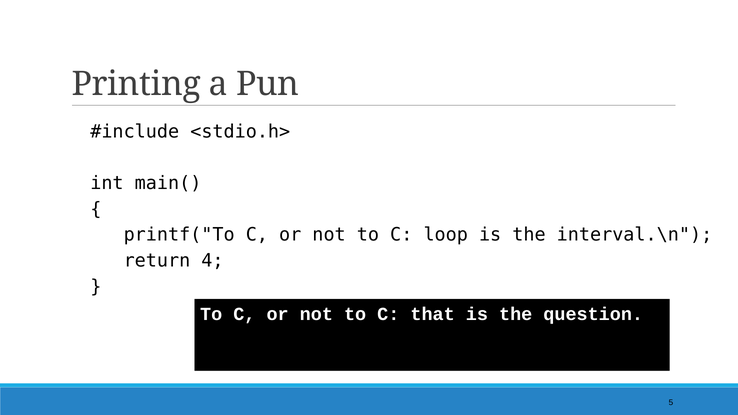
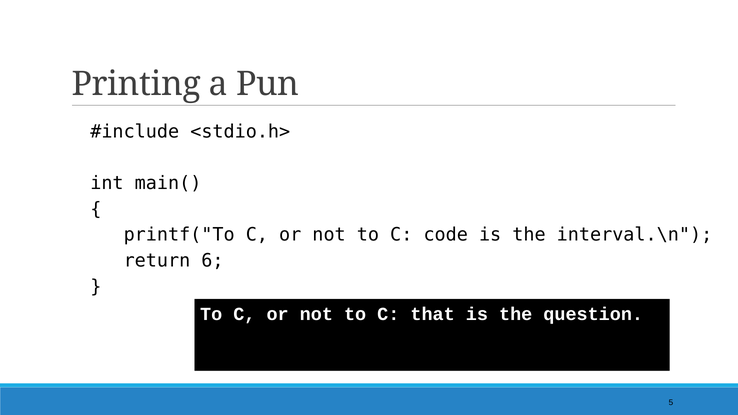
loop: loop -> code
4: 4 -> 6
